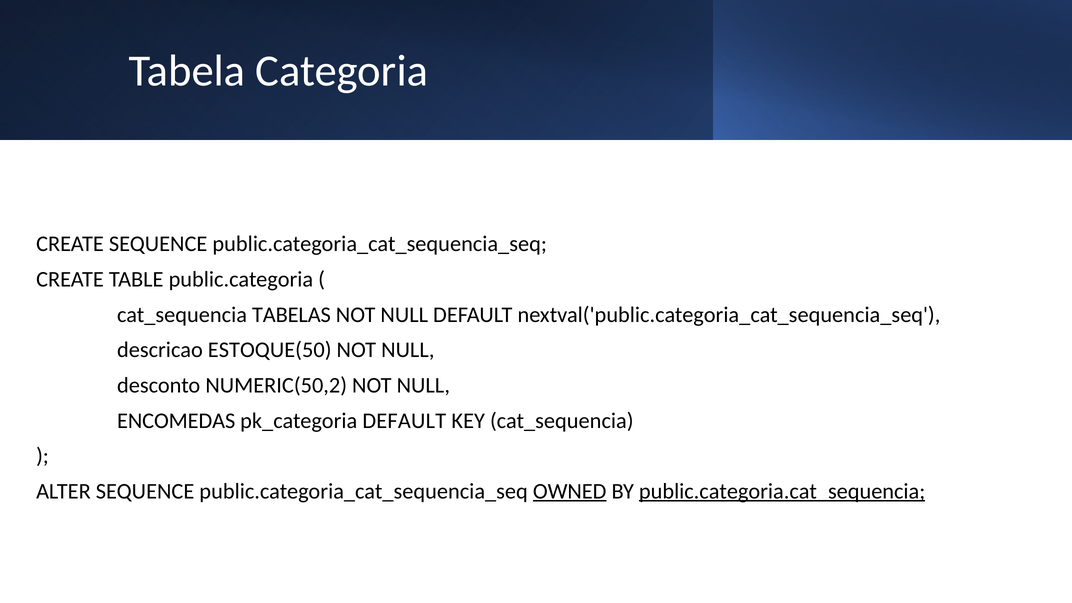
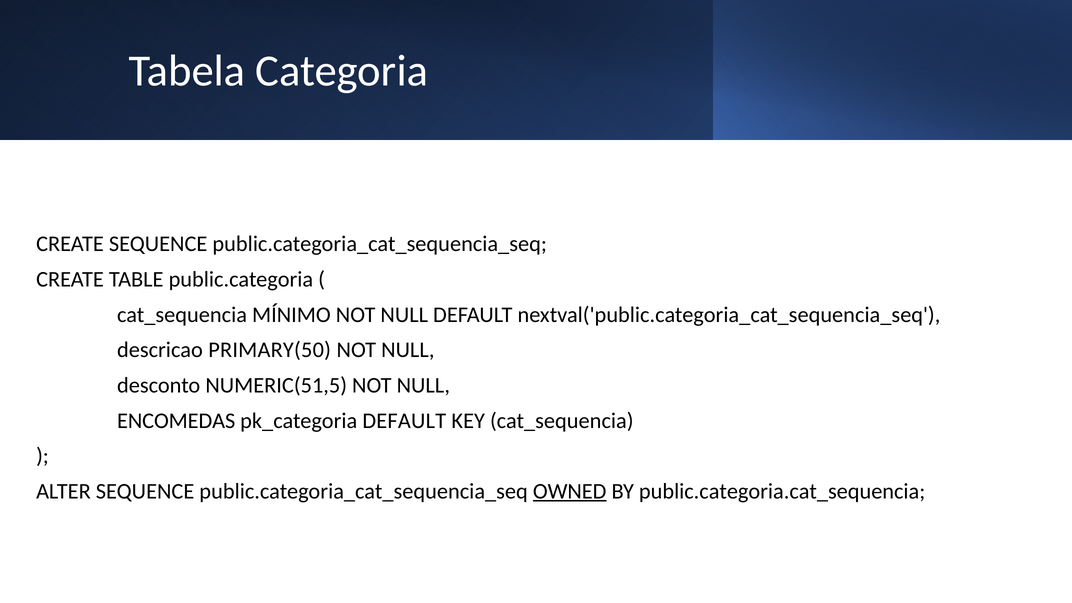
TABELAS: TABELAS -> MÍNIMO
ESTOQUE(50: ESTOQUE(50 -> PRIMARY(50
NUMERIC(50,2: NUMERIC(50,2 -> NUMERIC(51,5
public.categoria.cat_sequencia underline: present -> none
